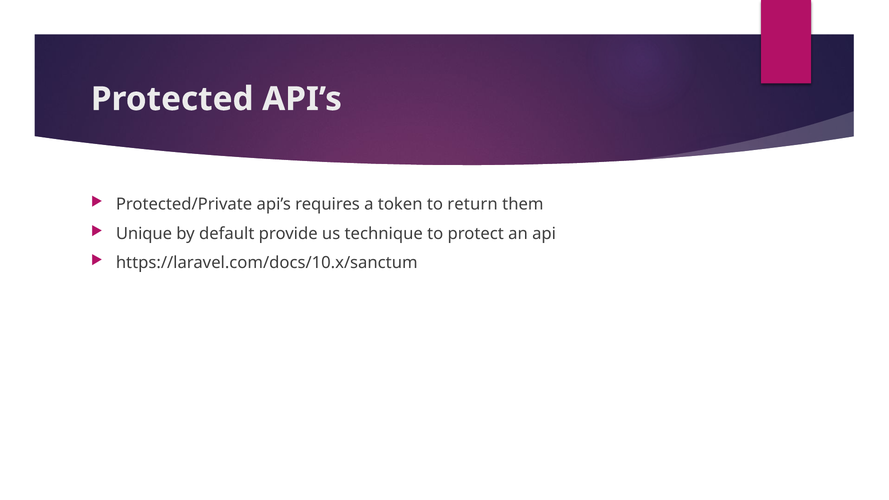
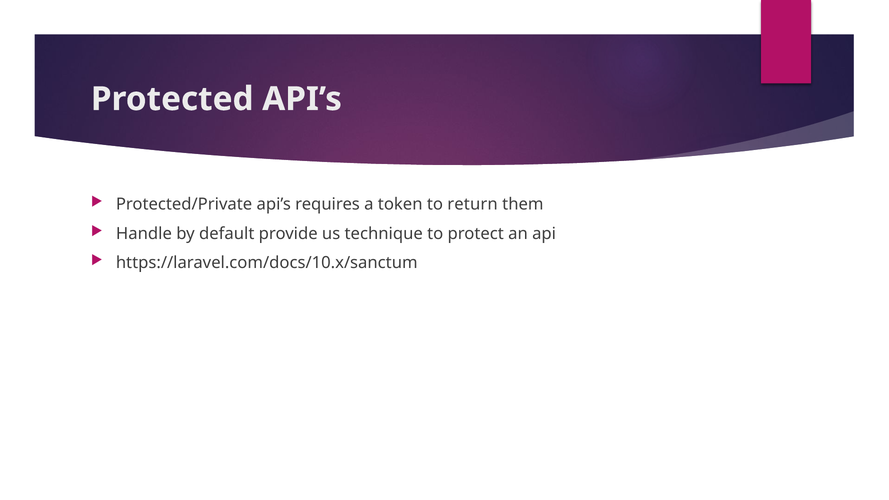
Unique: Unique -> Handle
